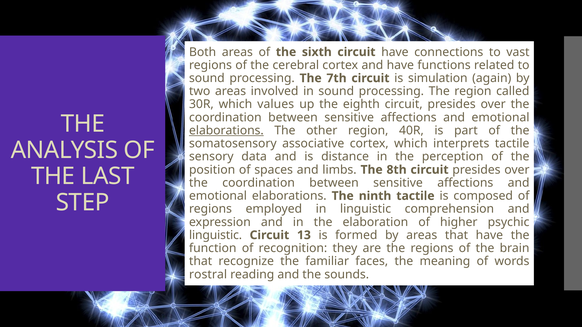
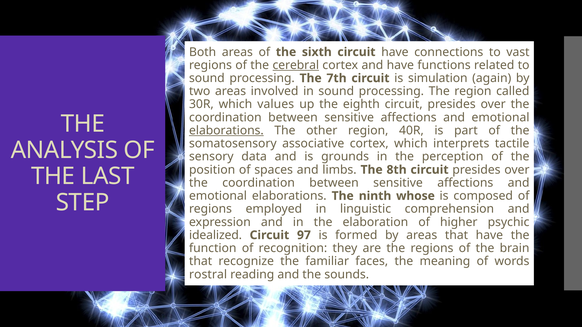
cerebral underline: none -> present
distance: distance -> grounds
ninth tactile: tactile -> whose
linguistic at (216, 235): linguistic -> idealized
13: 13 -> 97
